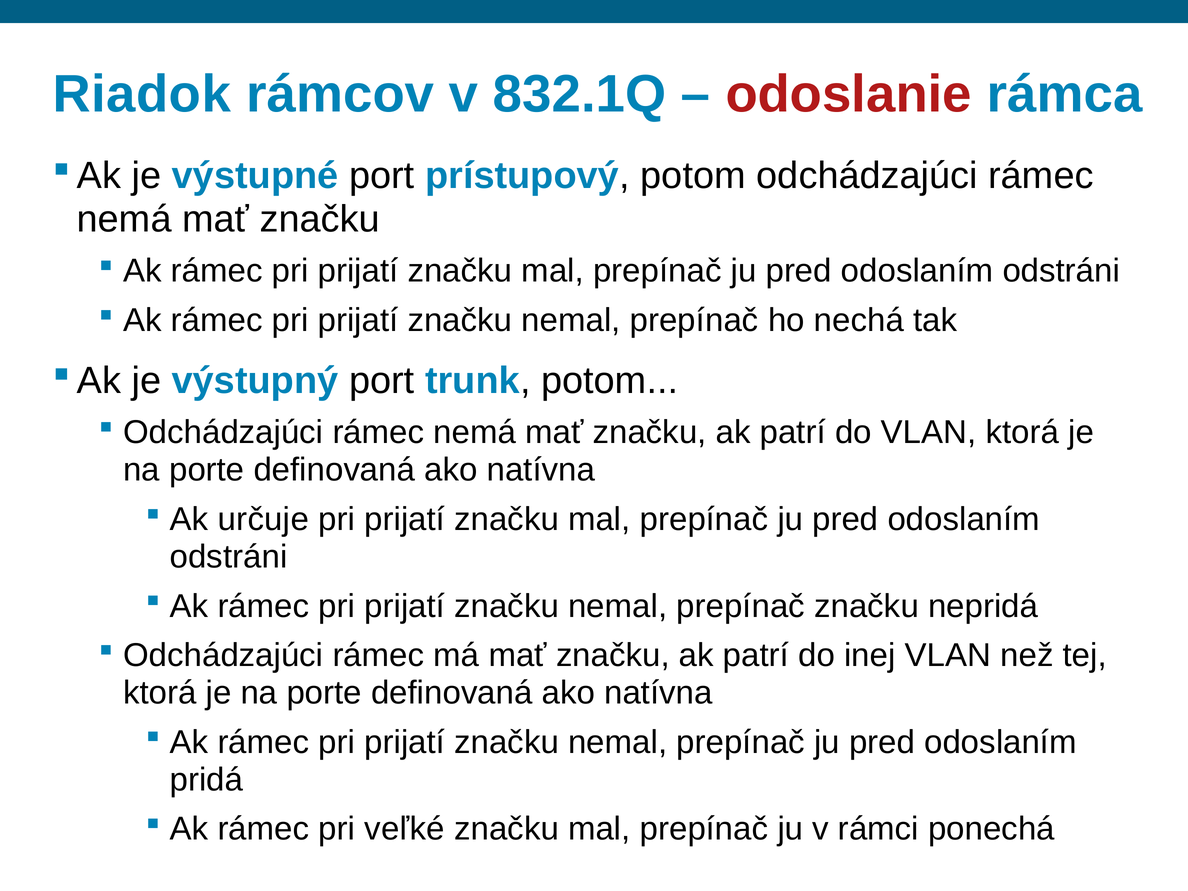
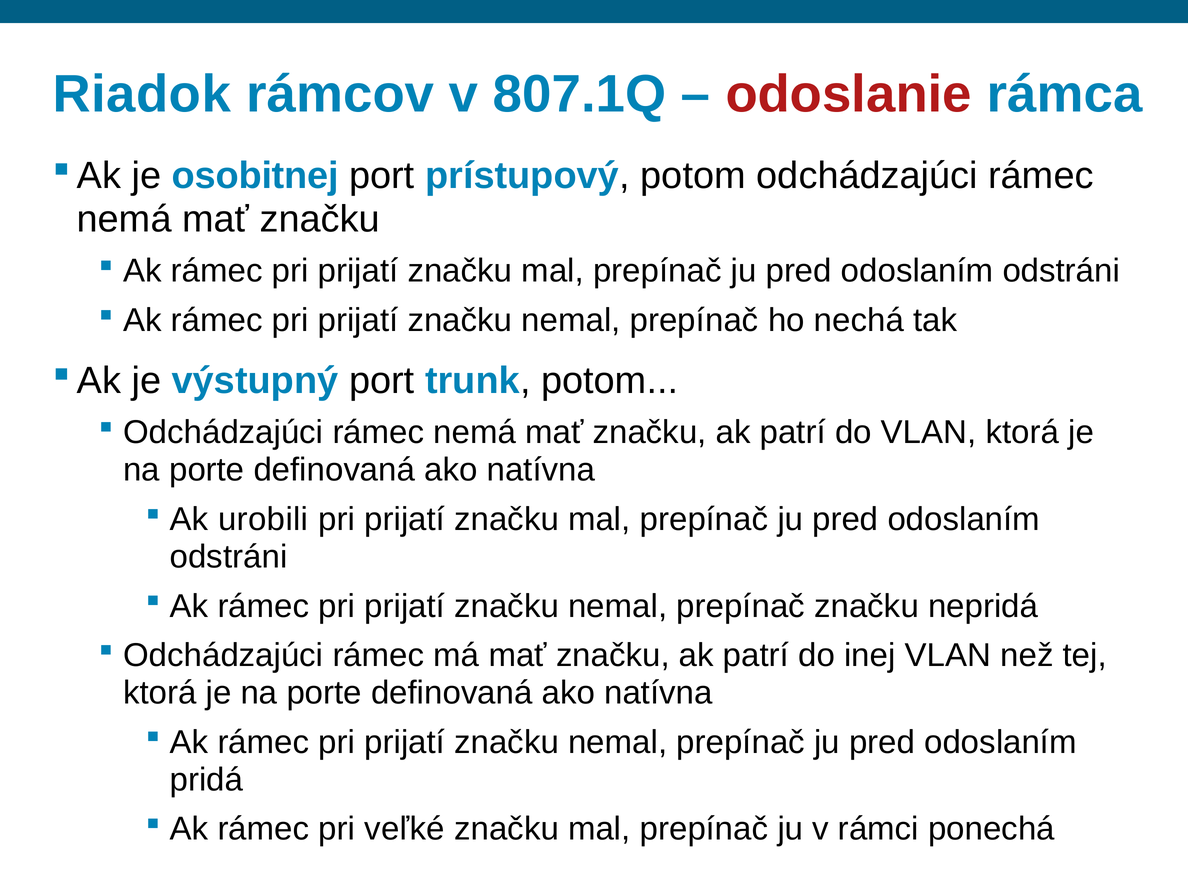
832.1Q: 832.1Q -> 807.1Q
výstupné: výstupné -> osobitnej
určuje: určuje -> urobili
